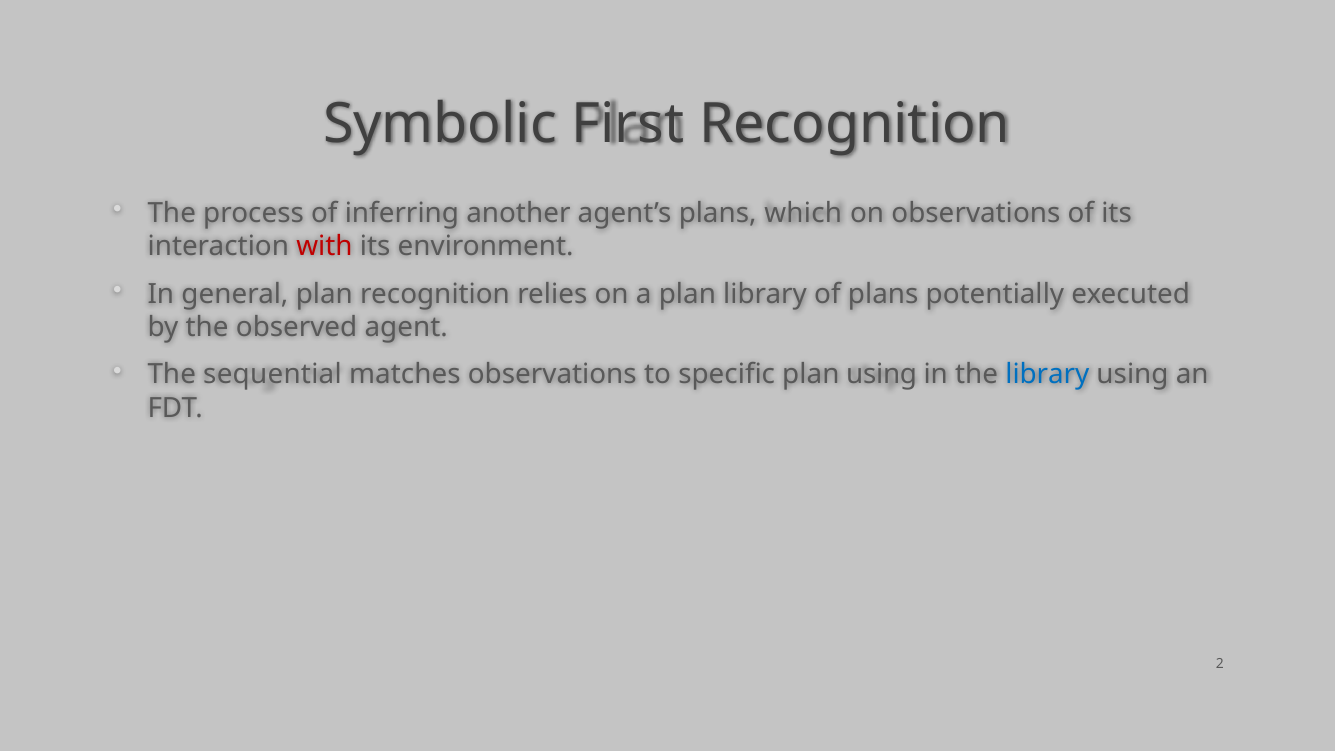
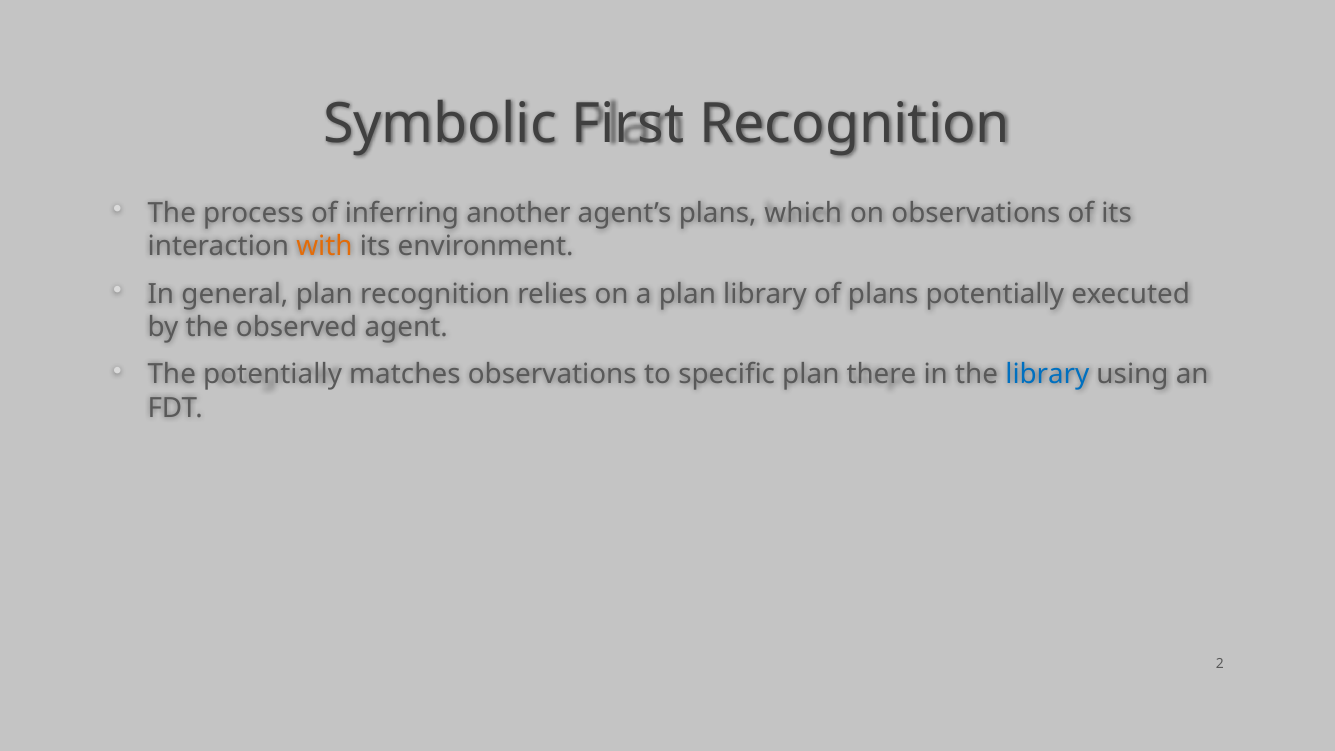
with colour: red -> orange
The sequential: sequential -> potentially
plan using: using -> there
